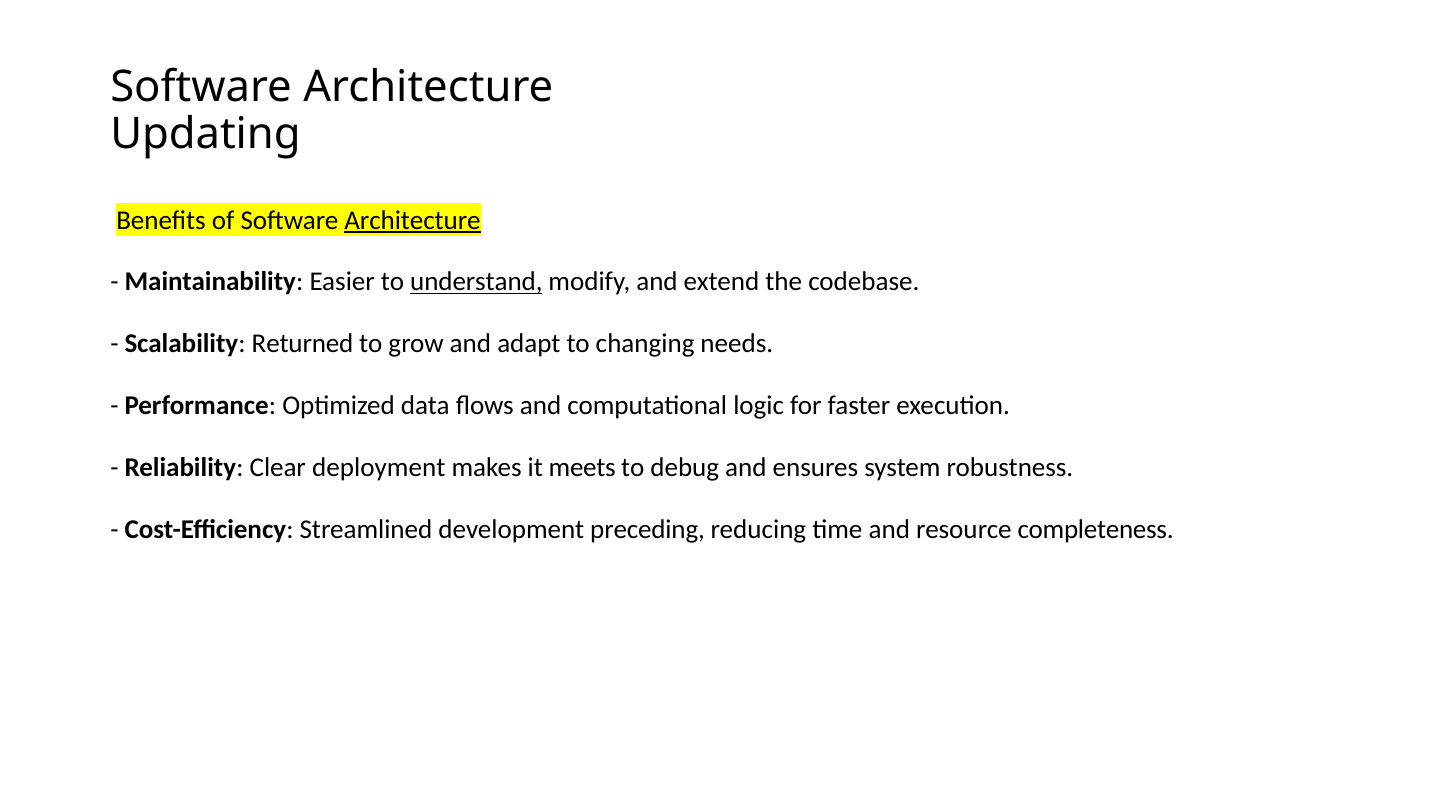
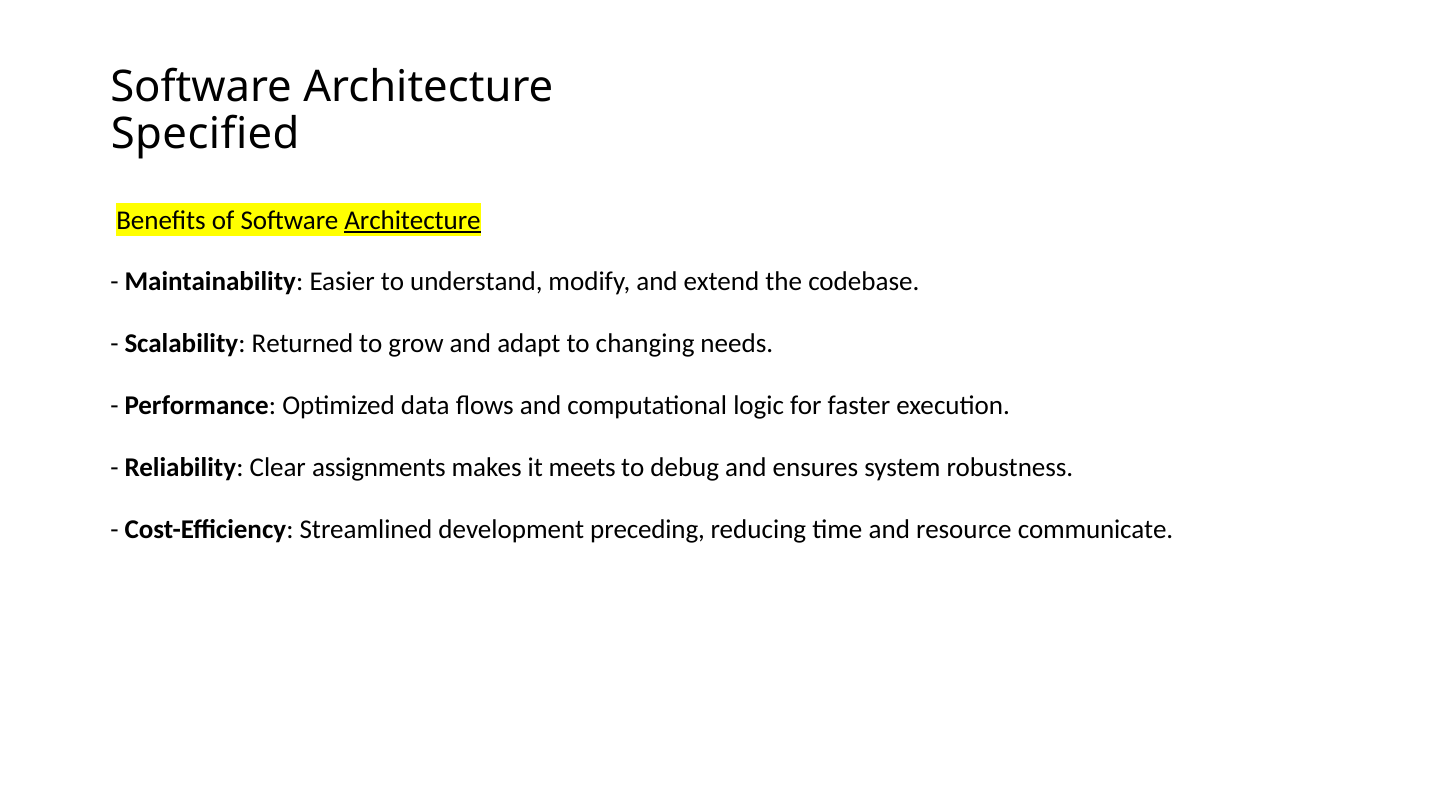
Updating: Updating -> Specified
understand underline: present -> none
deployment: deployment -> assignments
completeness: completeness -> communicate
